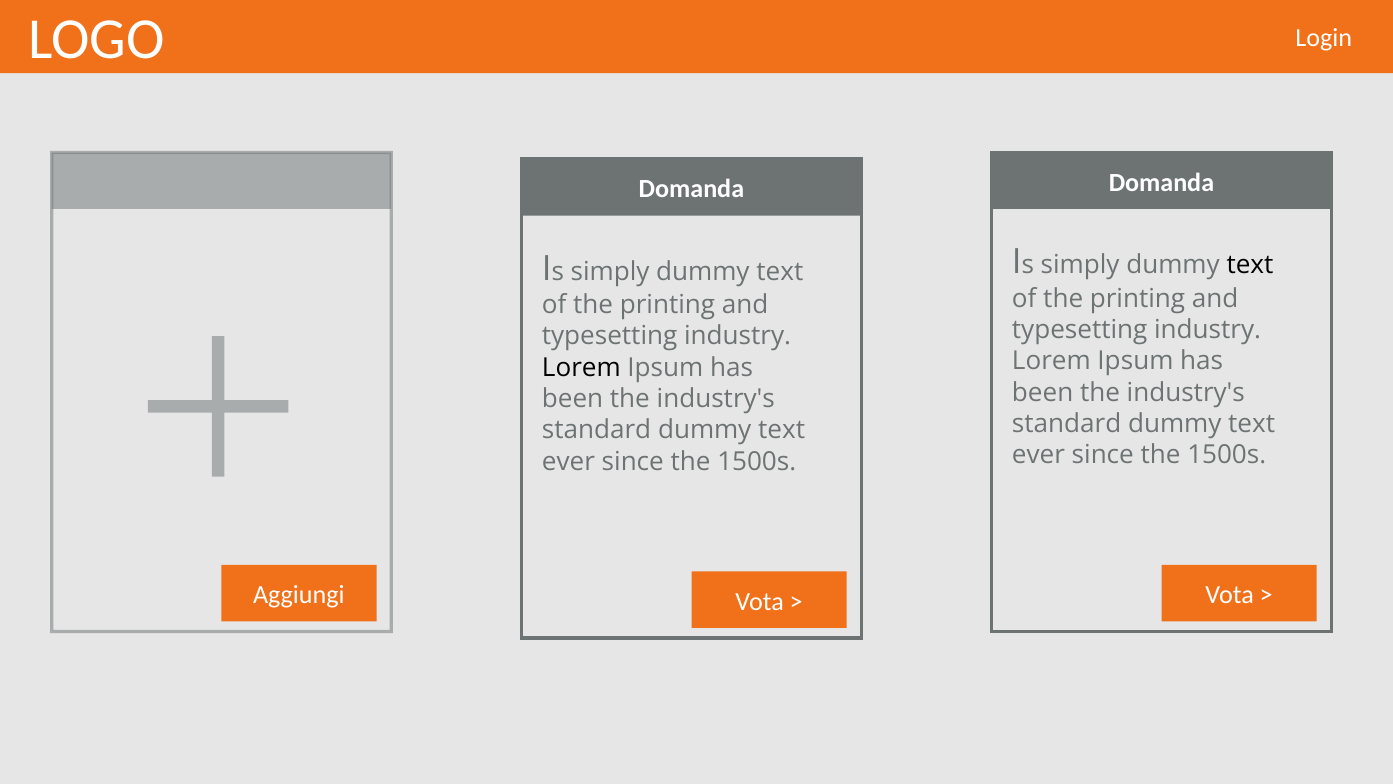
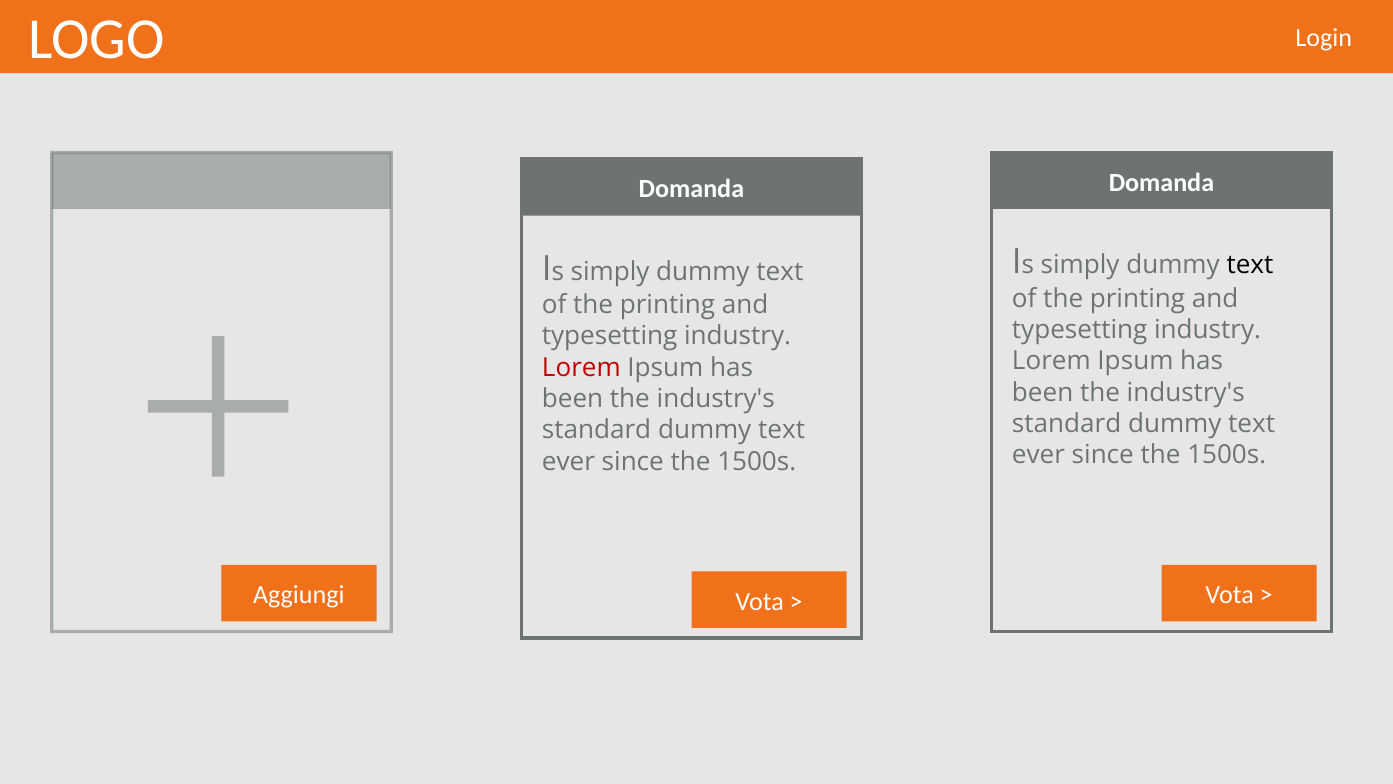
Lorem at (581, 367) colour: black -> red
